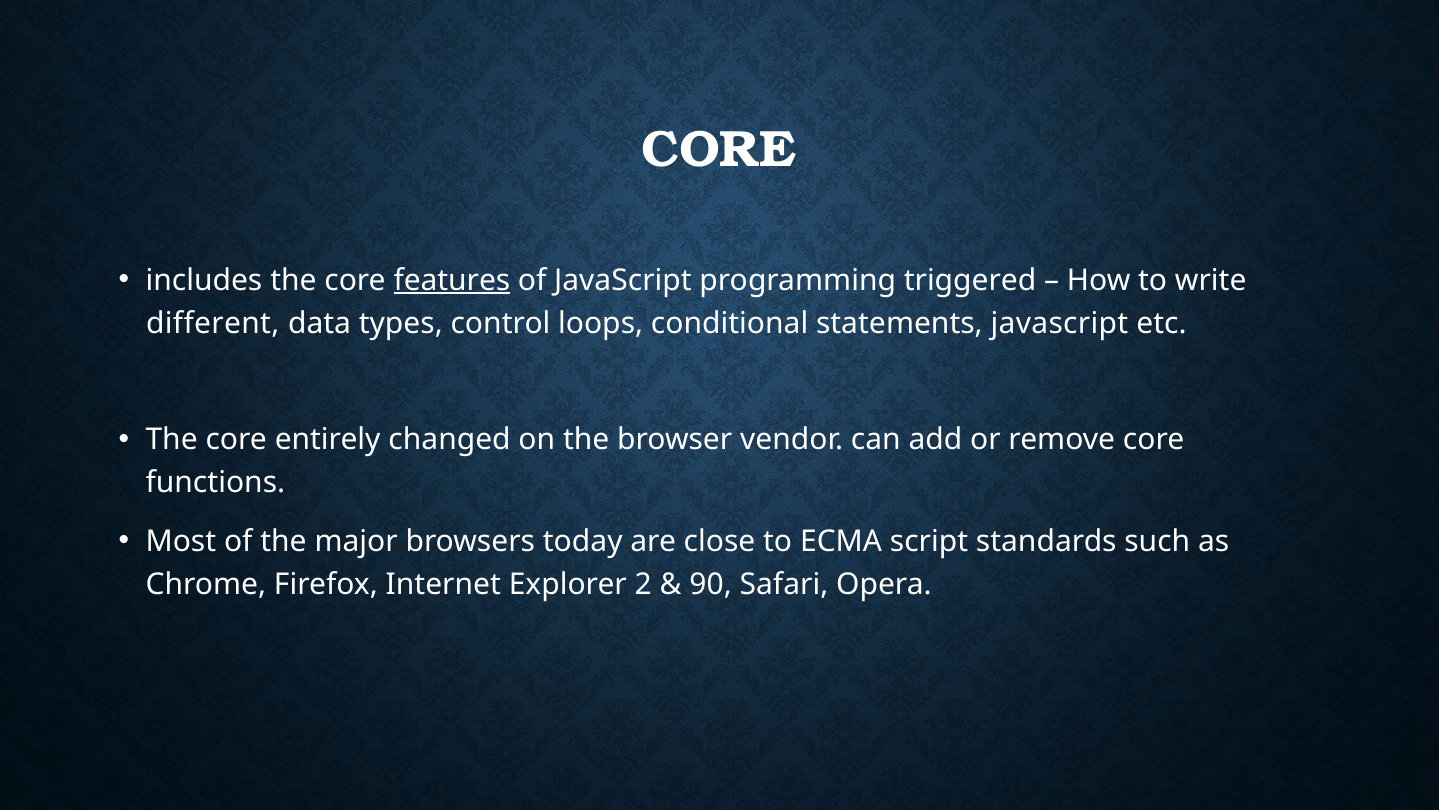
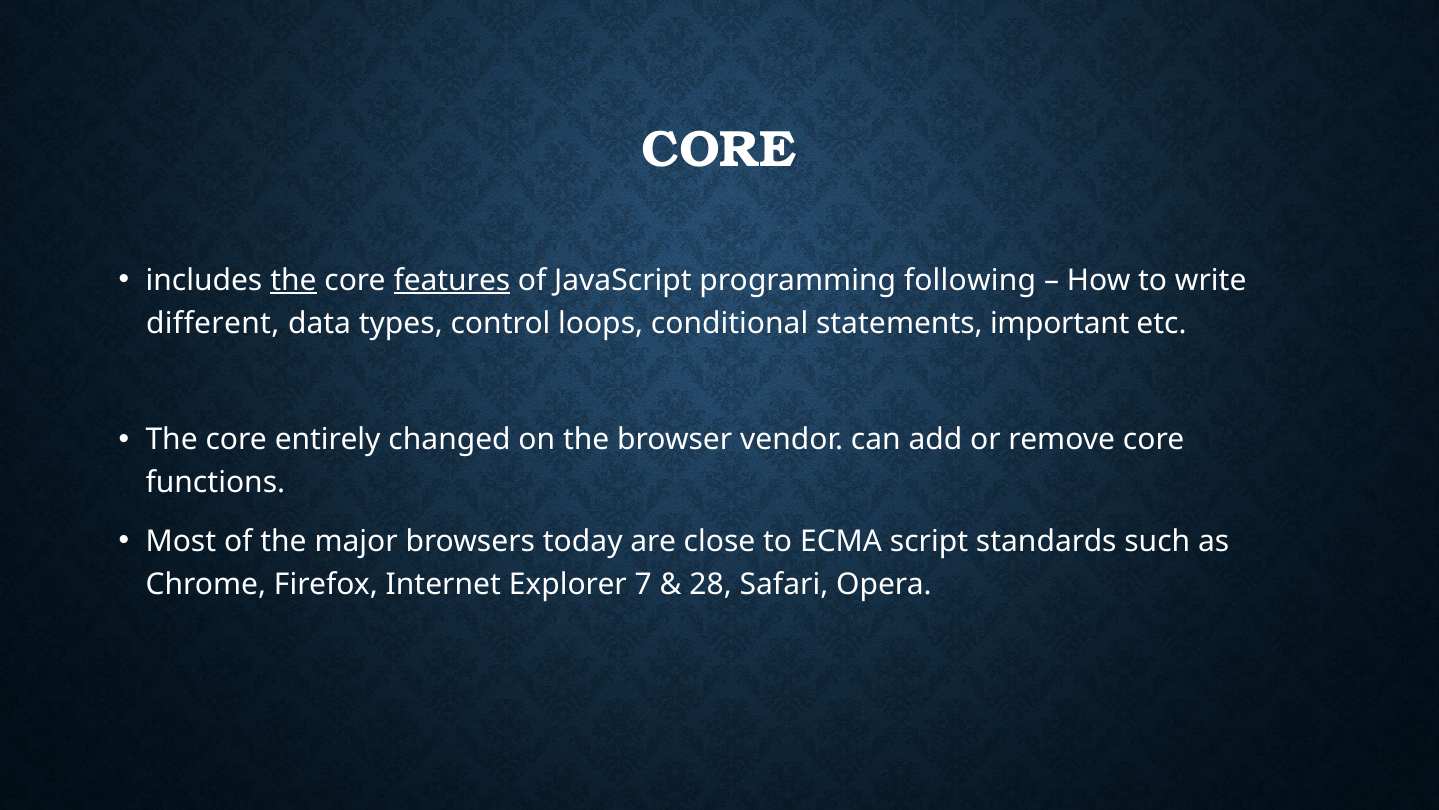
the at (293, 280) underline: none -> present
triggered: triggered -> following
statements javascript: javascript -> important
2: 2 -> 7
90: 90 -> 28
